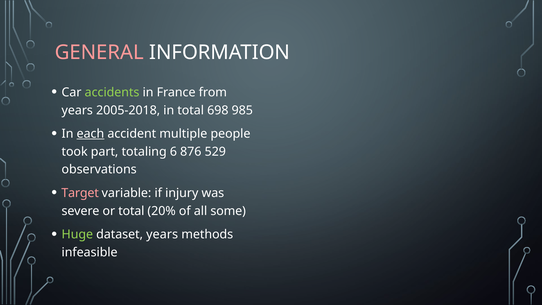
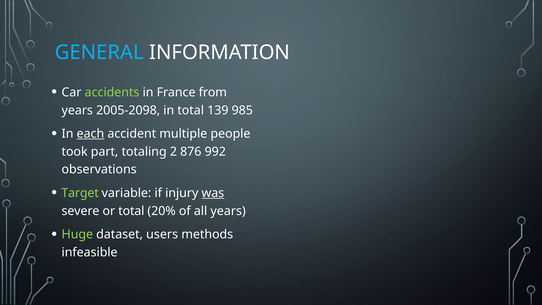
GENERAL colour: pink -> light blue
2005-2018: 2005-2018 -> 2005-2098
698: 698 -> 139
6: 6 -> 2
529: 529 -> 992
Target colour: pink -> light green
was underline: none -> present
all some: some -> years
dataset years: years -> users
